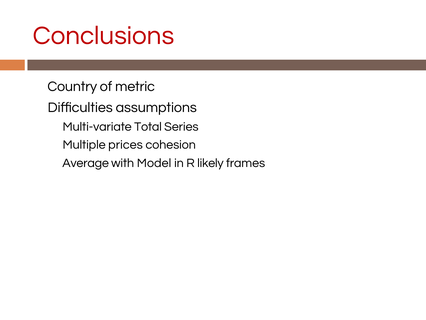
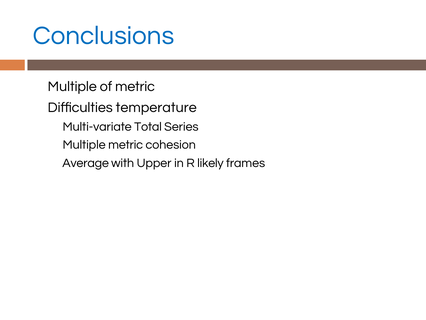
Conclusions colour: red -> blue
Country at (72, 86): Country -> Multiple
assumptions: assumptions -> temperature
Multiple prices: prices -> metric
Model: Model -> Upper
